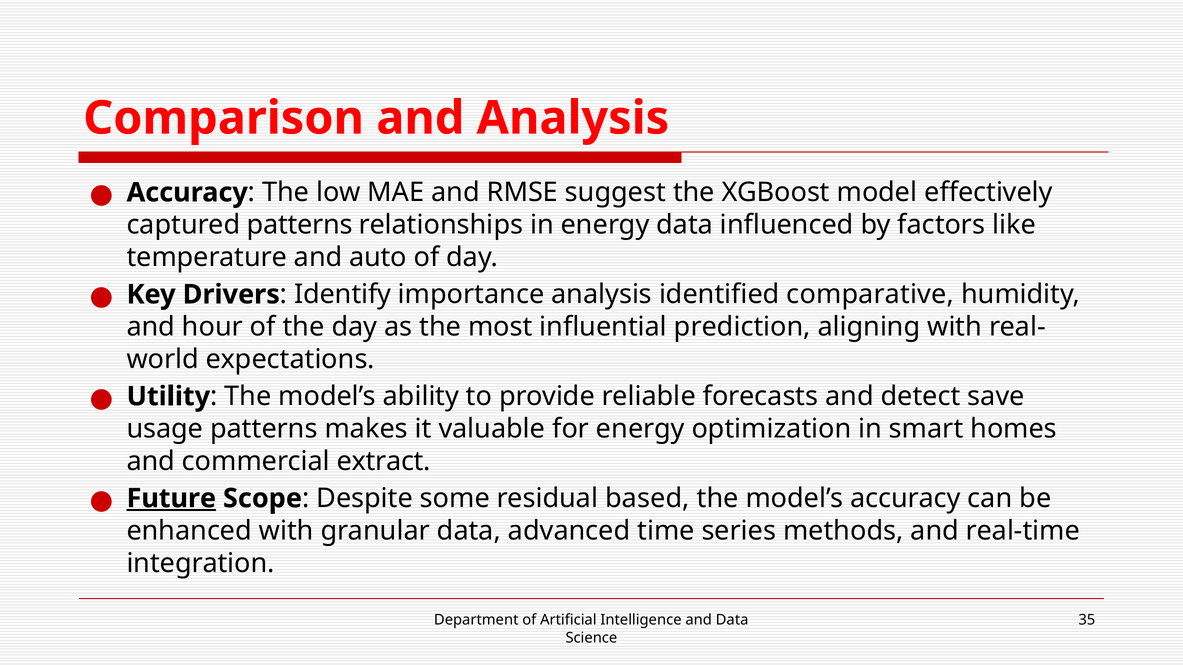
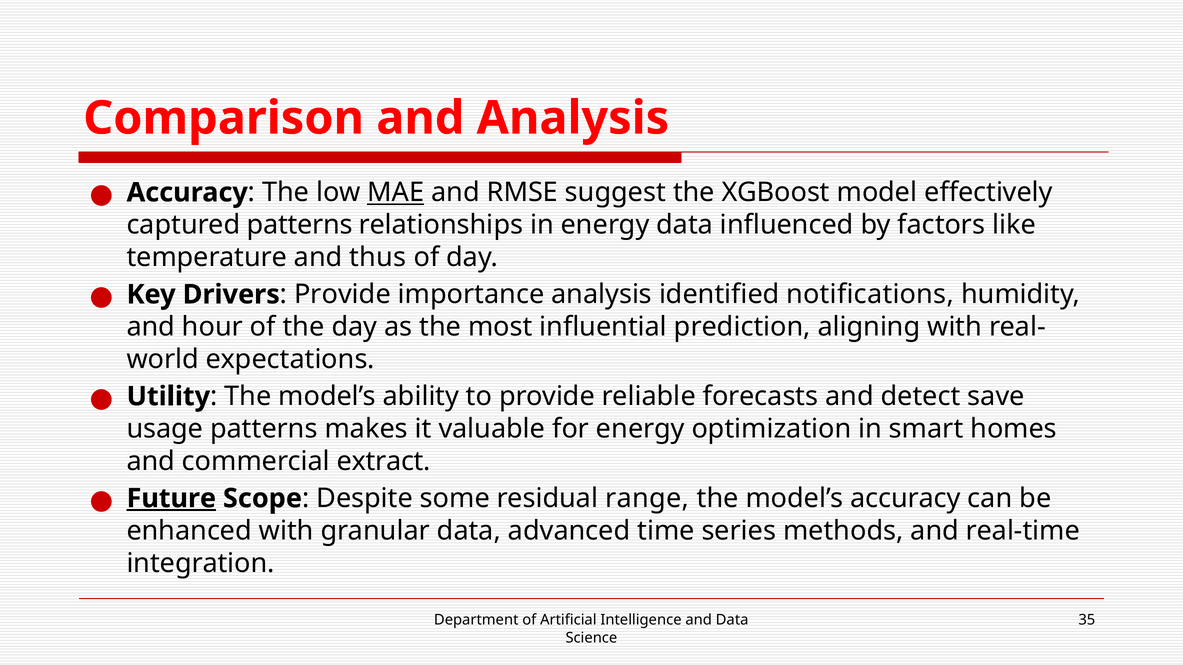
MAE underline: none -> present
auto: auto -> thus
Identify at (343, 295): Identify -> Provide
comparative: comparative -> notifications
based: based -> range
